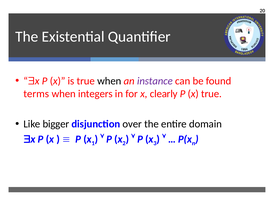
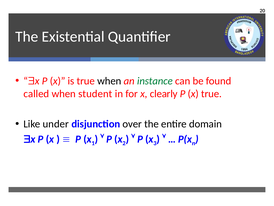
instance colour: purple -> green
terms: terms -> called
integers: integers -> student
bigger: bigger -> under
